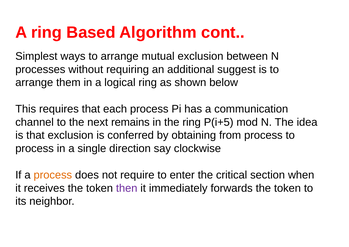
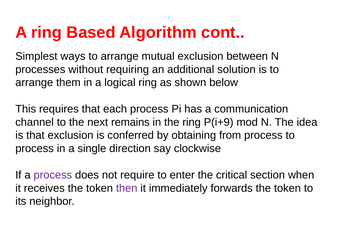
suggest: suggest -> solution
P(i+5: P(i+5 -> P(i+9
process at (53, 175) colour: orange -> purple
